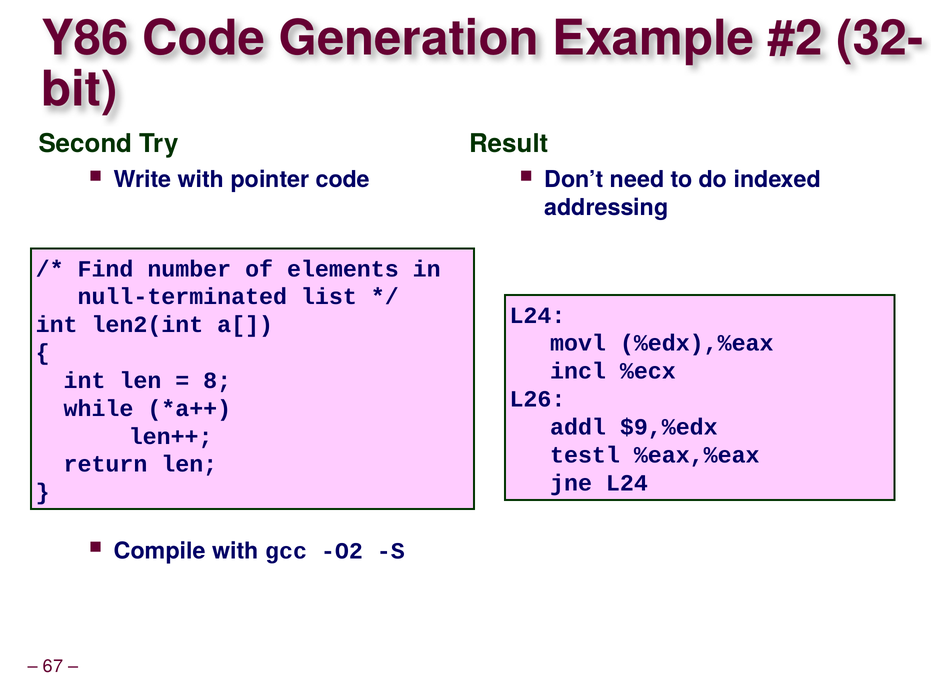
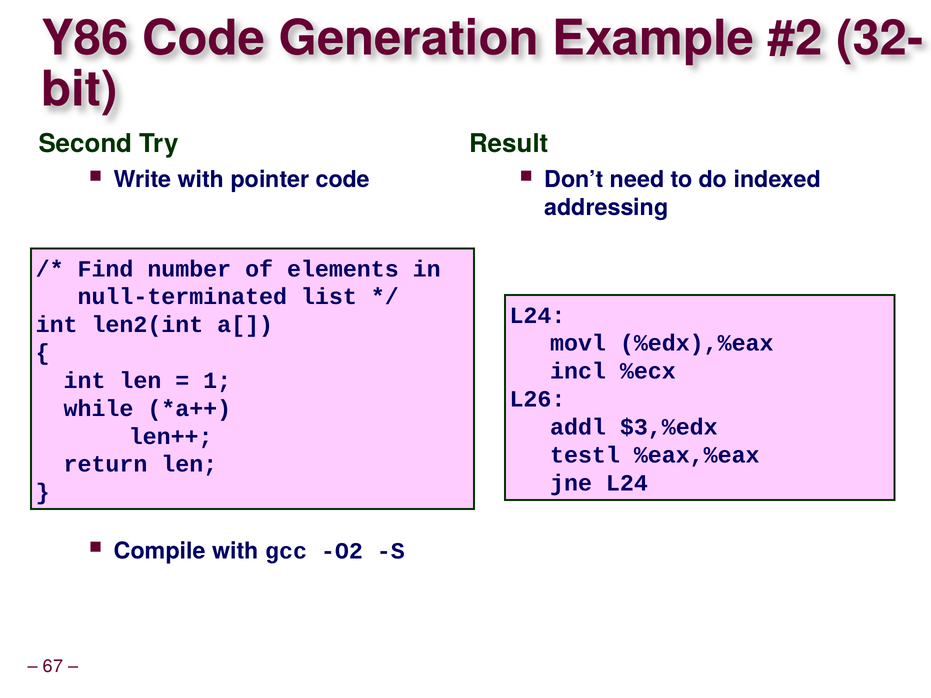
8: 8 -> 1
$9,%edx: $9,%edx -> $3,%edx
